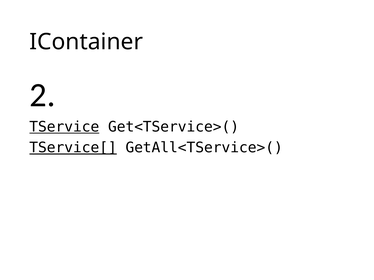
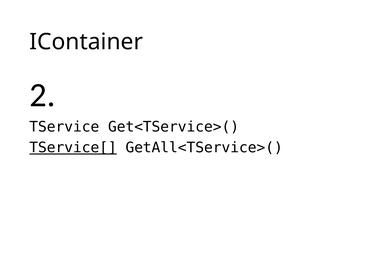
TService underline: present -> none
